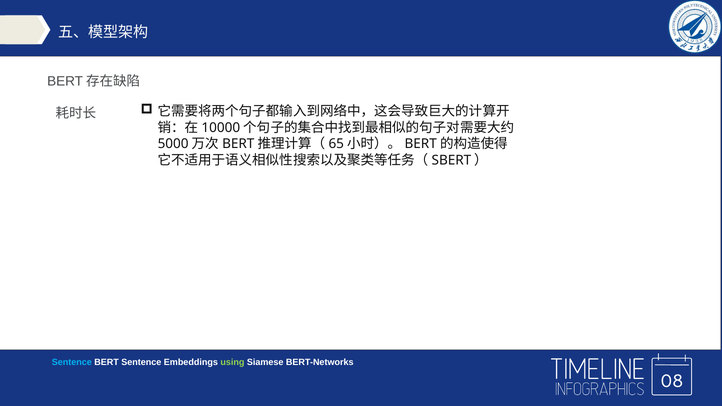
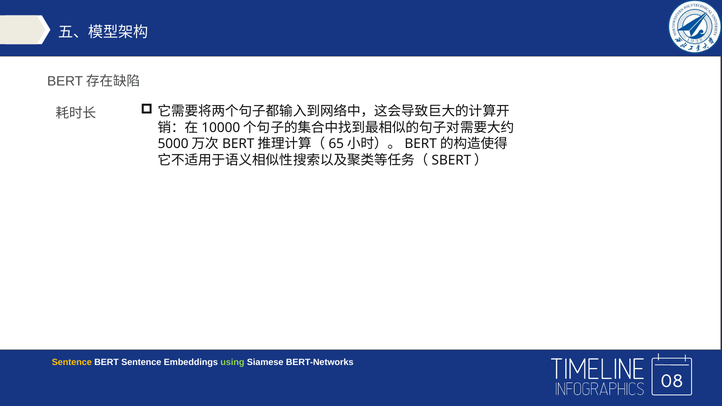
Sentence at (72, 362) colour: light blue -> yellow
